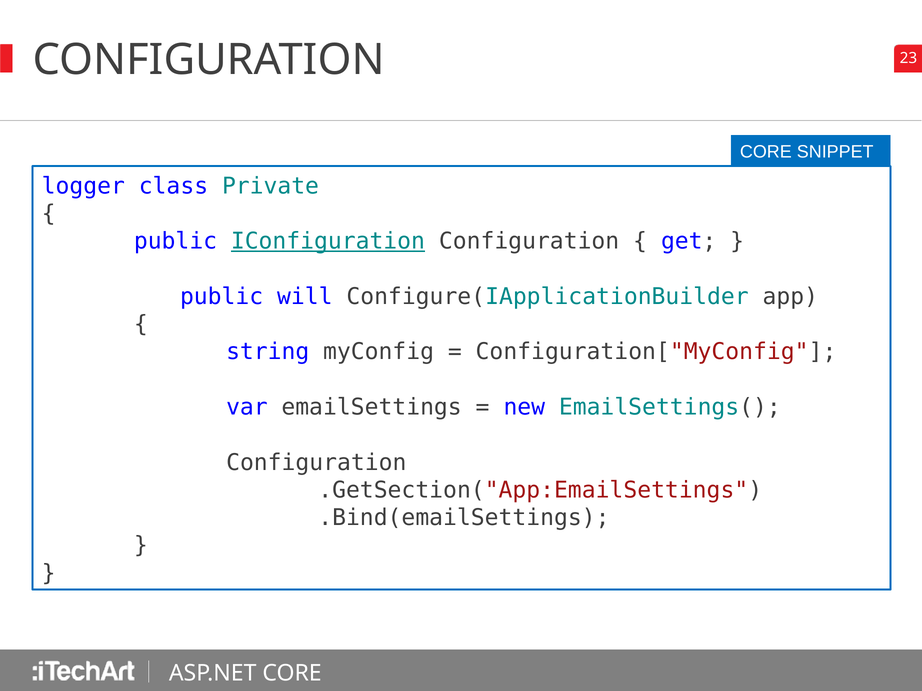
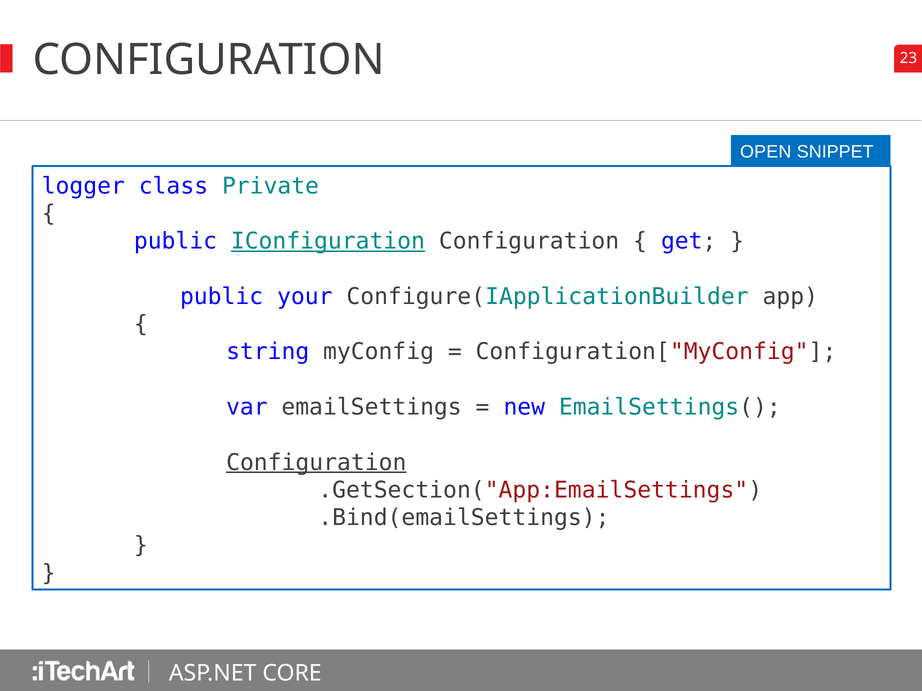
CORE at (766, 152): CORE -> OPEN
will: will -> your
Configuration at (316, 463) underline: none -> present
